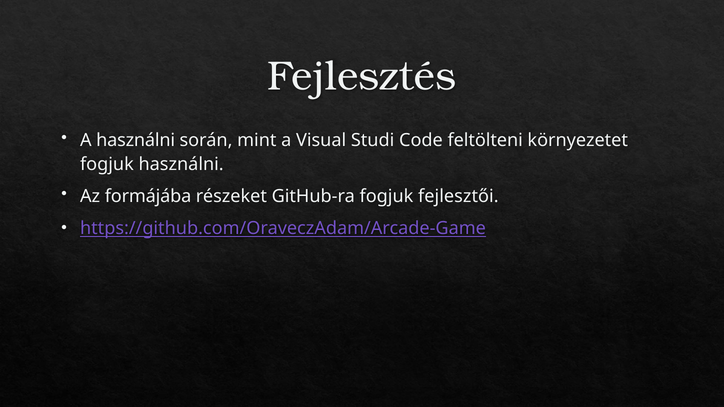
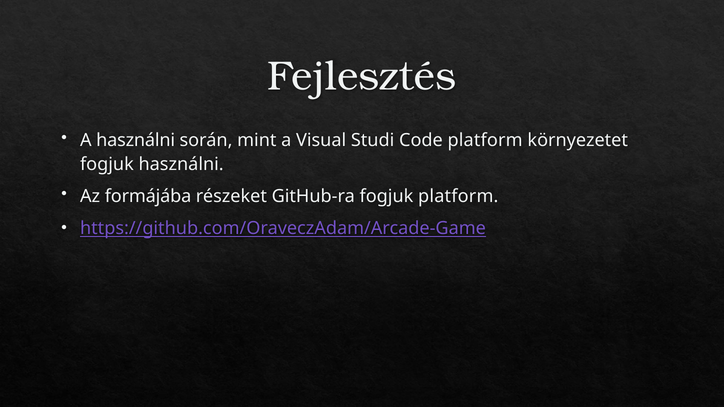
Code feltölteni: feltölteni -> platform
fogjuk fejlesztői: fejlesztői -> platform
